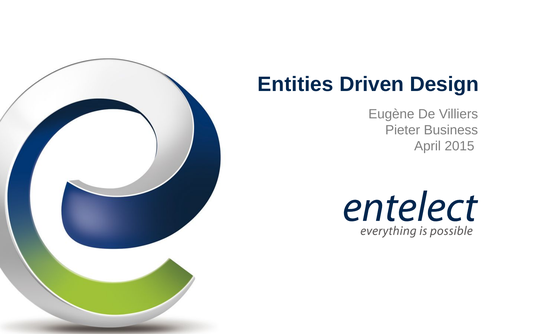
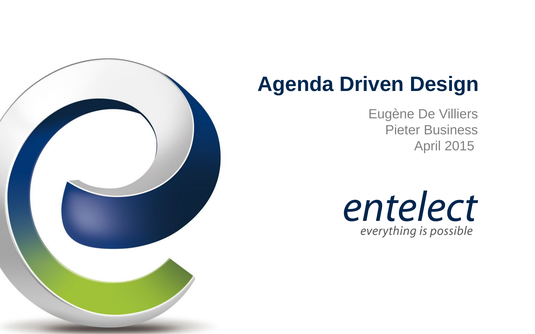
Entities: Entities -> Agenda
